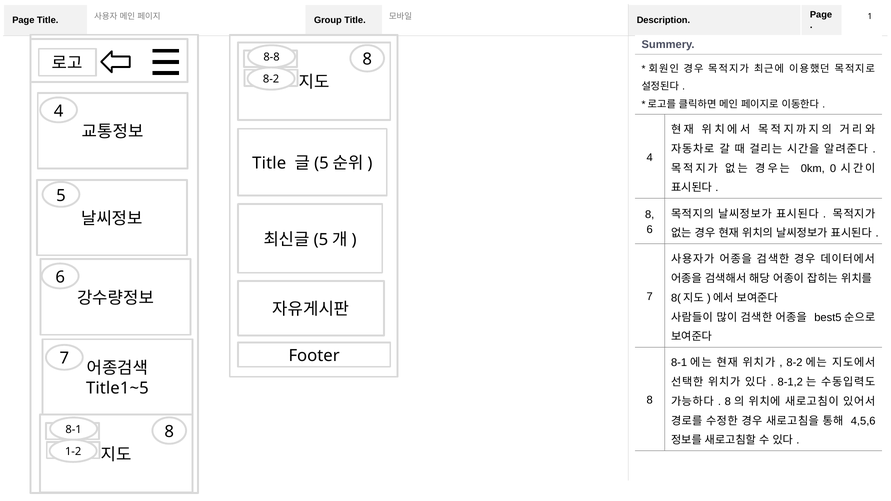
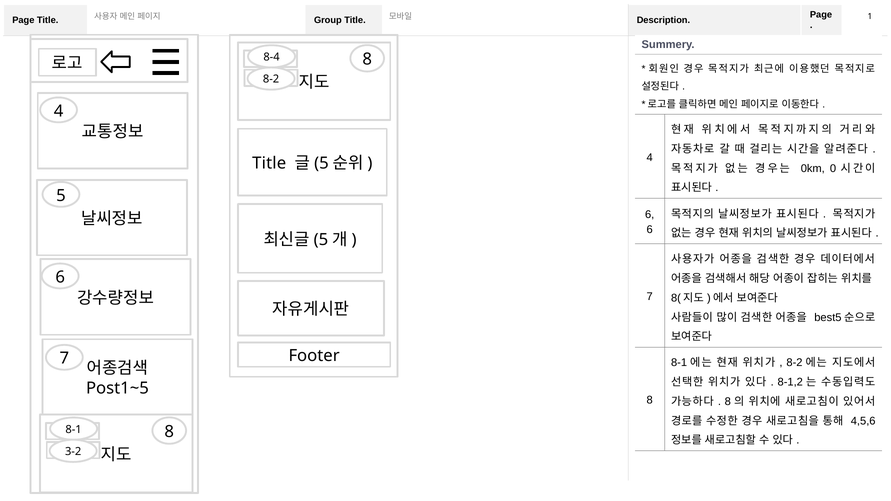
8-8: 8-8 -> 8-4
8 at (650, 215): 8 -> 6
Title1~5: Title1~5 -> Post1~5
1-2: 1-2 -> 3-2
